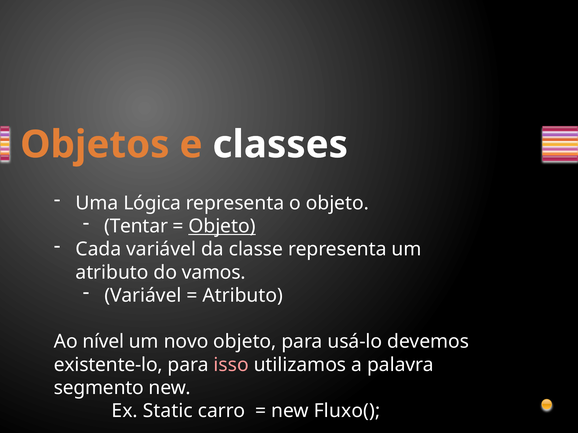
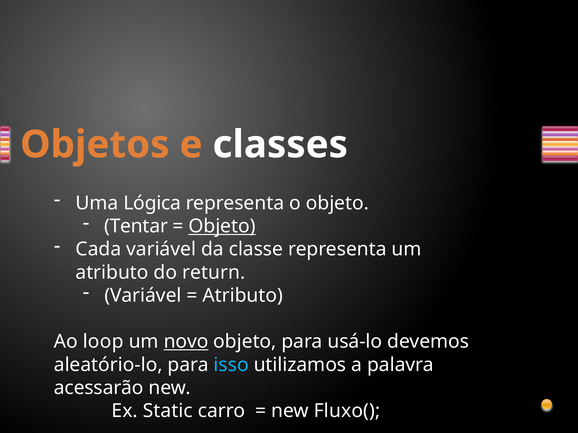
vamos: vamos -> return
nível: nível -> loop
novo underline: none -> present
existente-lo: existente-lo -> aleatório-lo
isso colour: pink -> light blue
segmento: segmento -> acessarão
